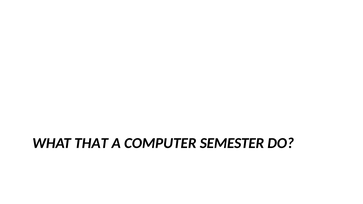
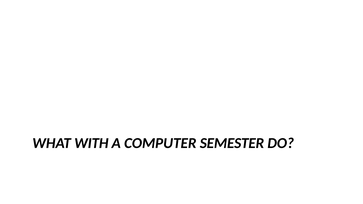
THAT: THAT -> WITH
